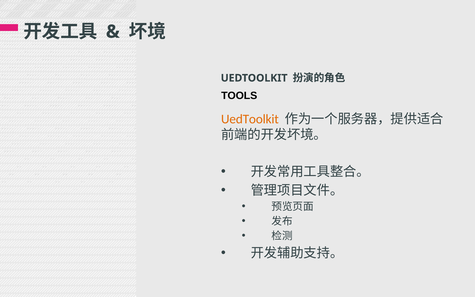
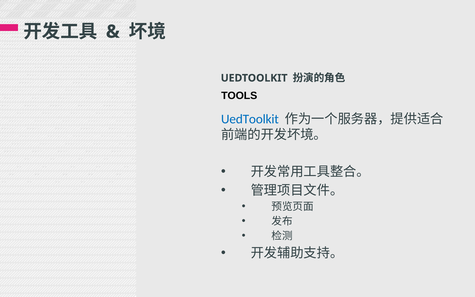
UedToolkit at (250, 119) colour: orange -> blue
